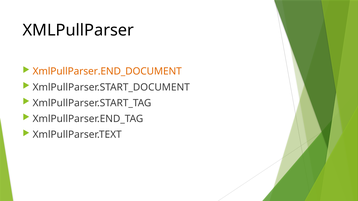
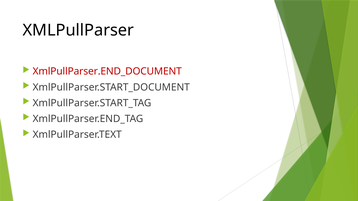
XmlPullParser.END_DOCUMENT colour: orange -> red
